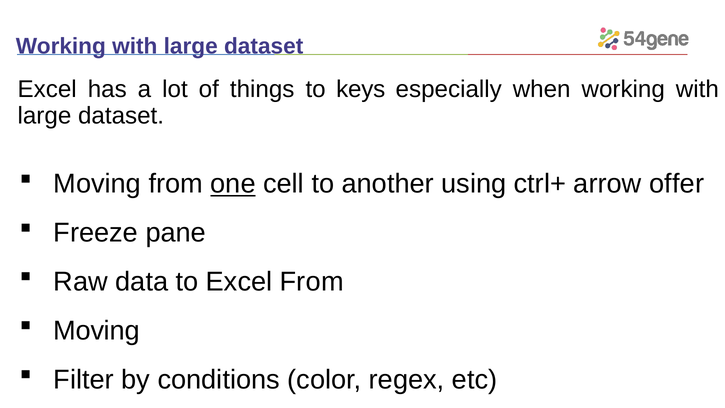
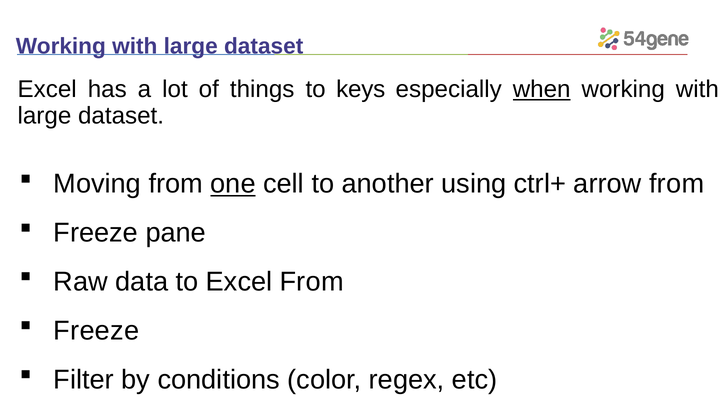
when underline: none -> present
arrow offer: offer -> from
Moving at (97, 331): Moving -> Freeze
